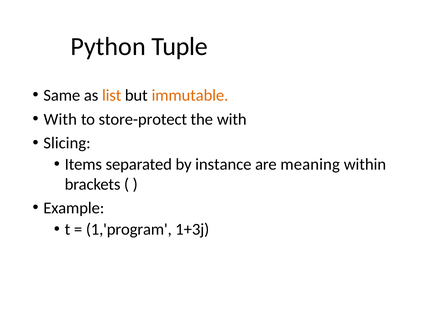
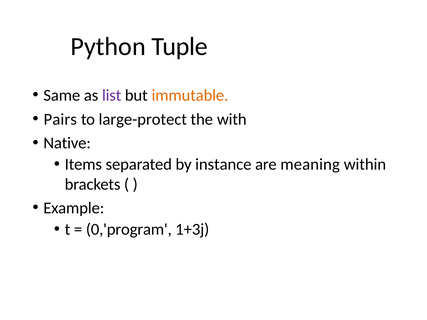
list colour: orange -> purple
With at (60, 119): With -> Pairs
store-protect: store-protect -> large-protect
Slicing: Slicing -> Native
1,'program: 1,'program -> 0,'program
